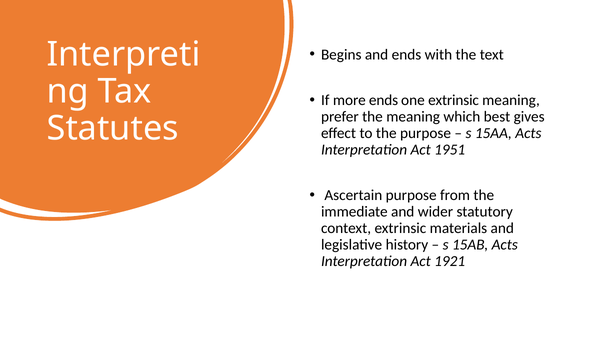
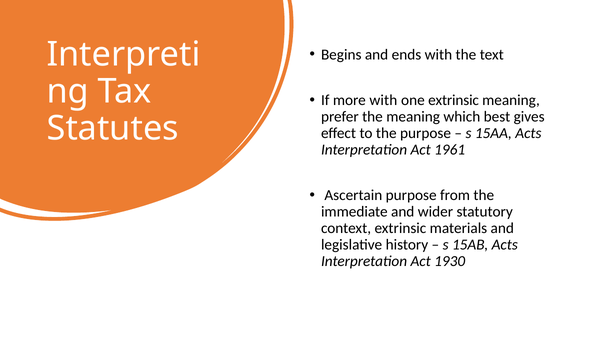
more ends: ends -> with
1951: 1951 -> 1961
1921: 1921 -> 1930
